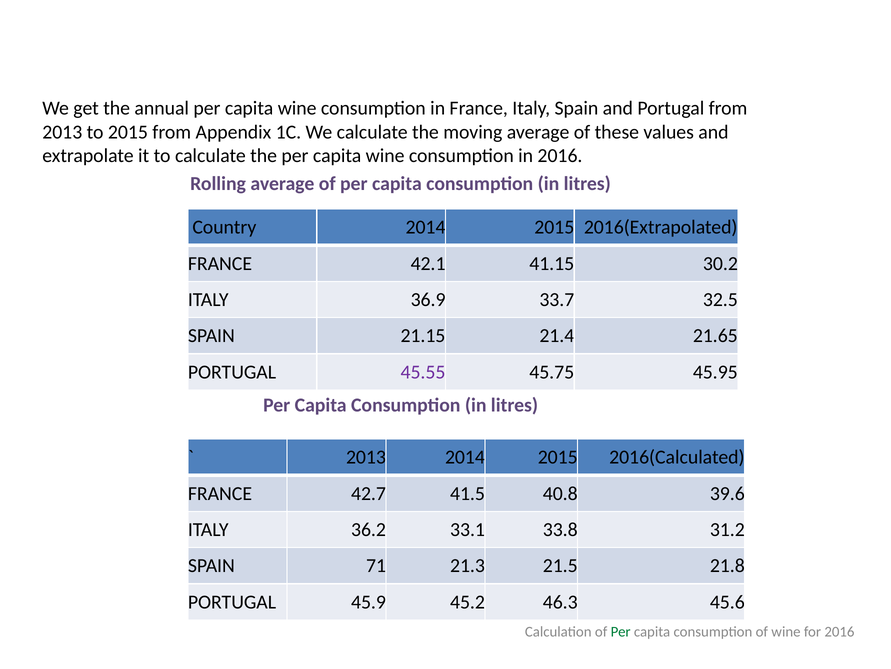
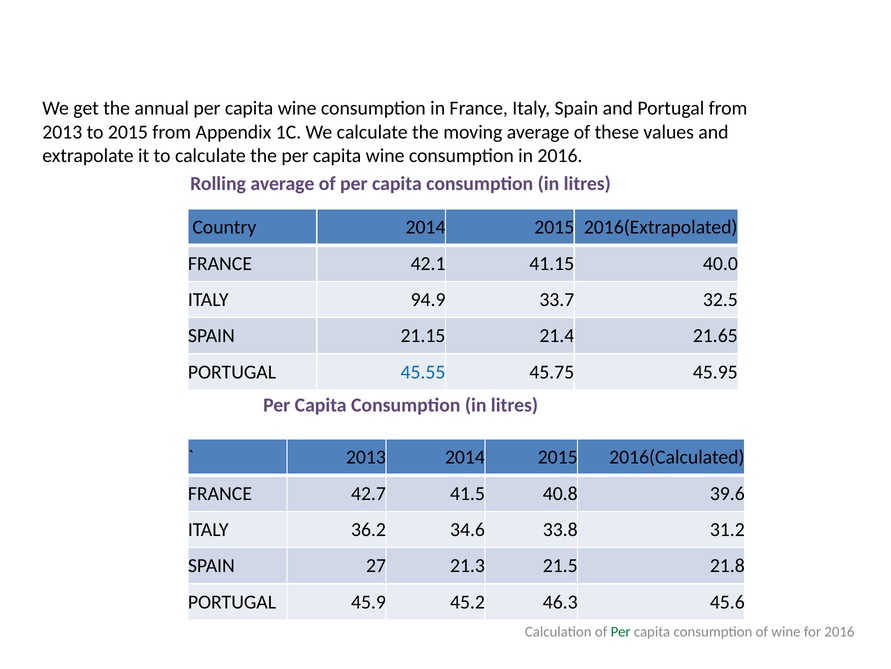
30.2: 30.2 -> 40.0
36.9: 36.9 -> 94.9
45.55 colour: purple -> blue
33.1: 33.1 -> 34.6
71: 71 -> 27
